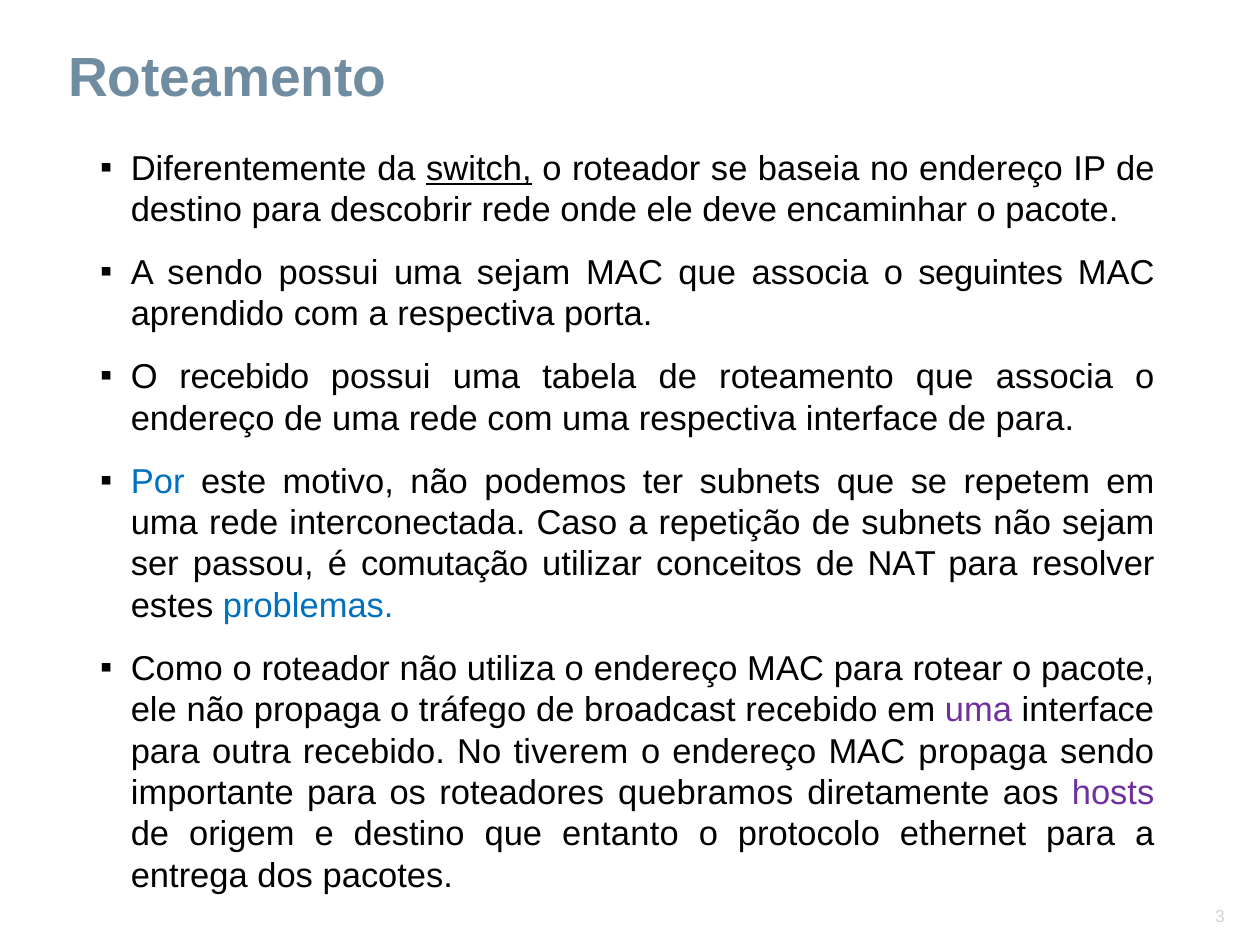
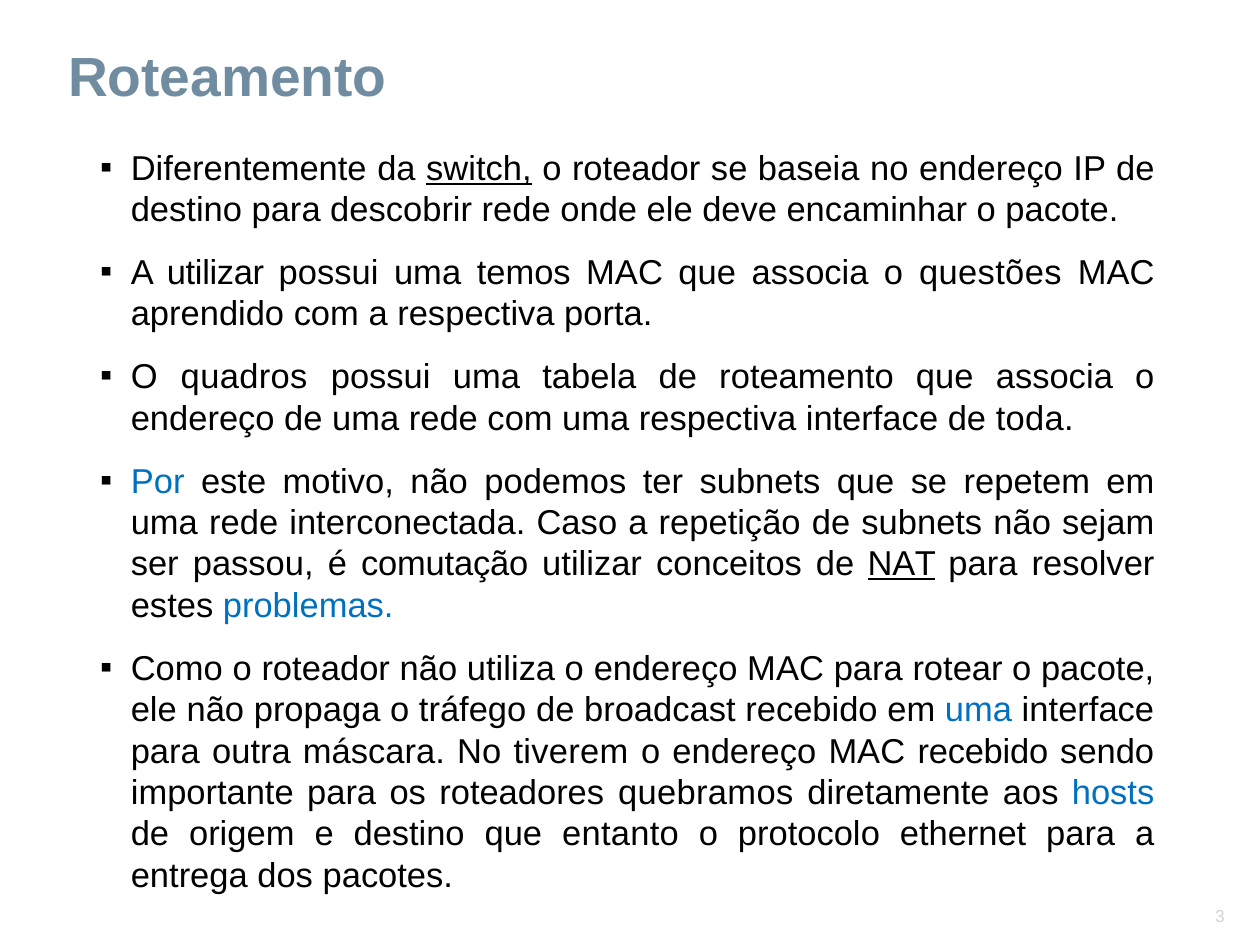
A sendo: sendo -> utilizar
uma sejam: sejam -> temos
seguintes: seguintes -> questões
O recebido: recebido -> quadros
de para: para -> toda
NAT underline: none -> present
uma at (979, 710) colour: purple -> blue
outra recebido: recebido -> máscara
MAC propaga: propaga -> recebido
hosts colour: purple -> blue
